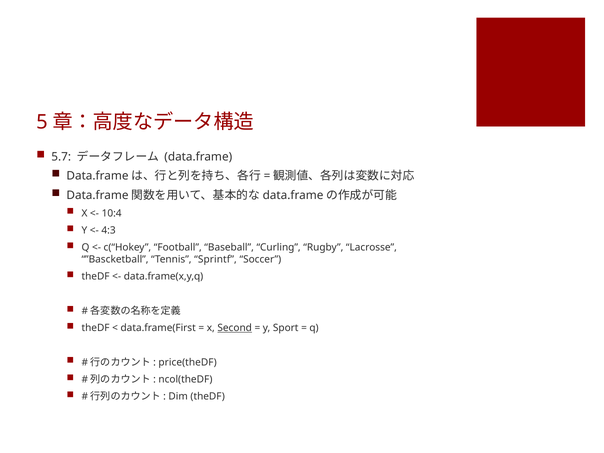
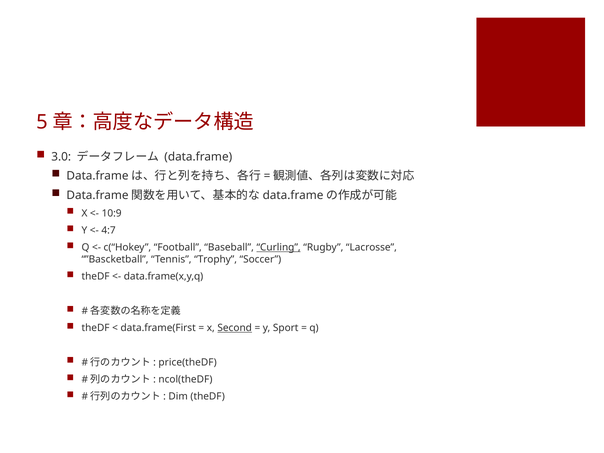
5.7: 5.7 -> 3.0
10:4: 10:4 -> 10:9
4:3: 4:3 -> 4:7
Curling underline: none -> present
Sprintf: Sprintf -> Trophy
